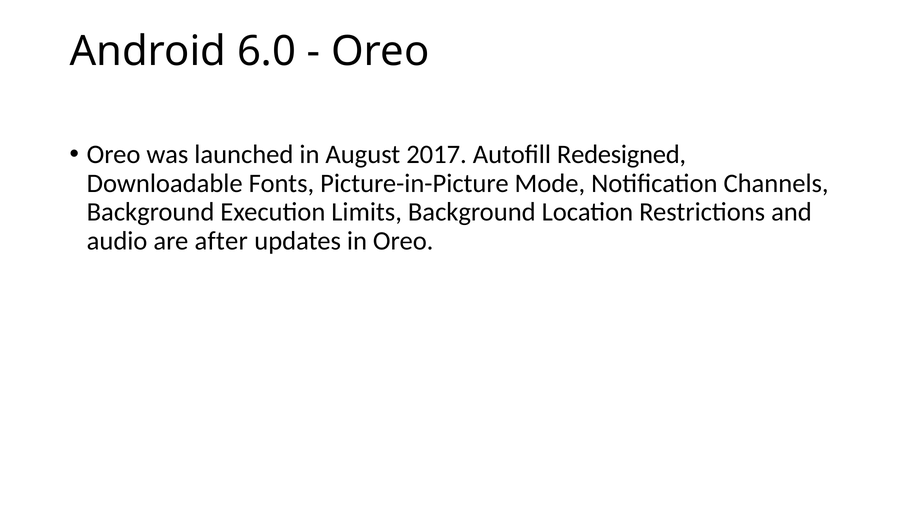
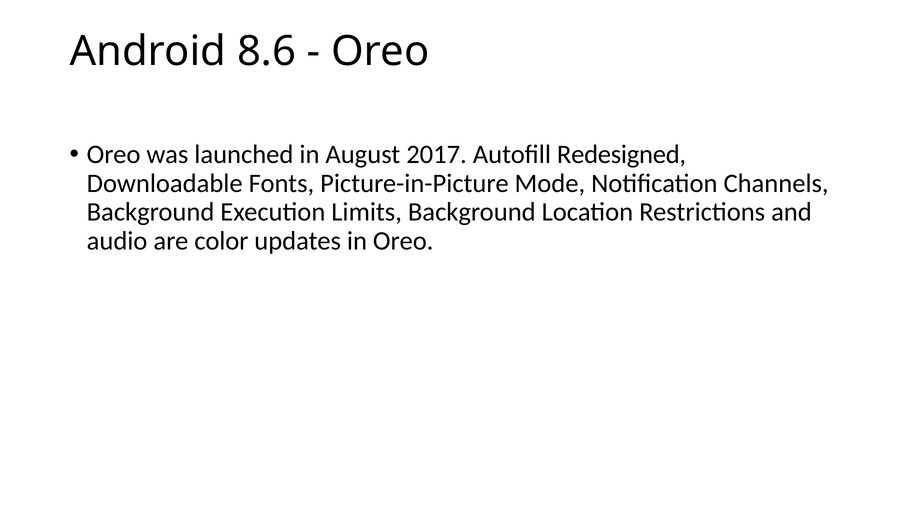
6.0: 6.0 -> 8.6
after: after -> color
